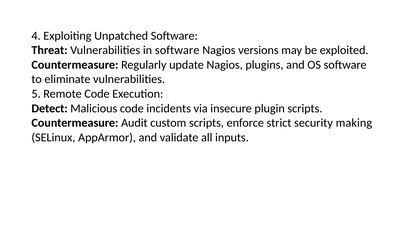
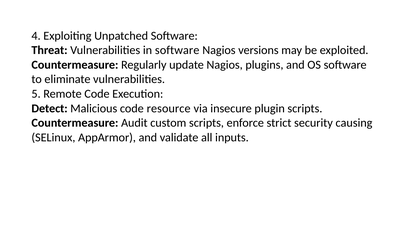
incidents: incidents -> resource
making: making -> causing
